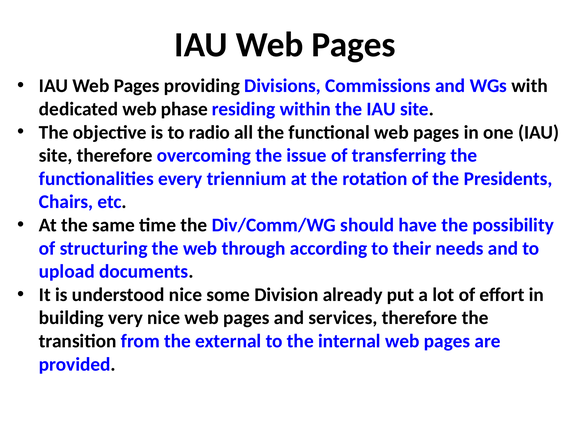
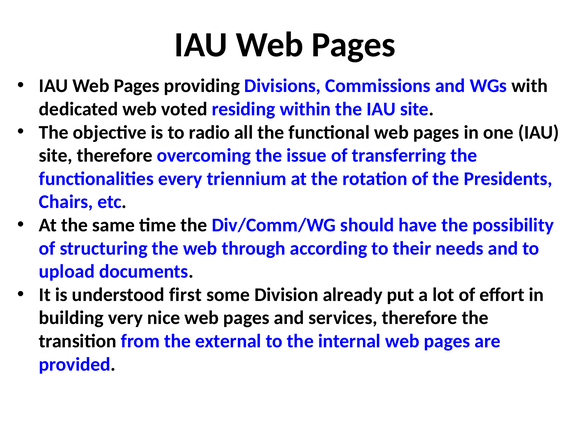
phase: phase -> voted
understood nice: nice -> first
